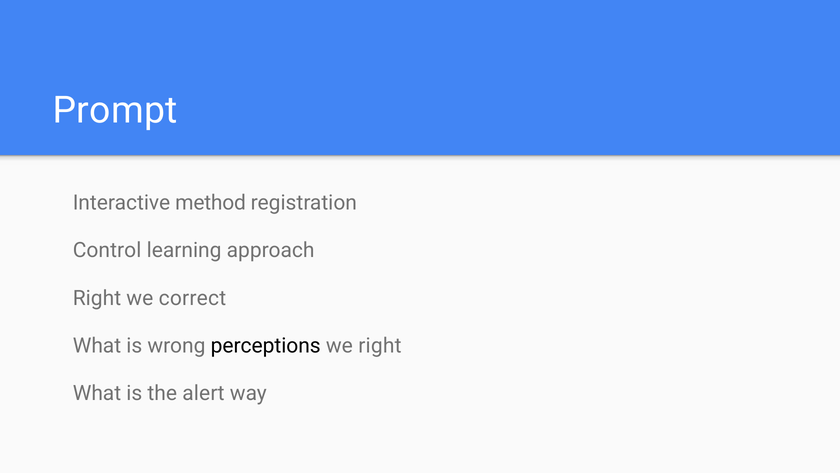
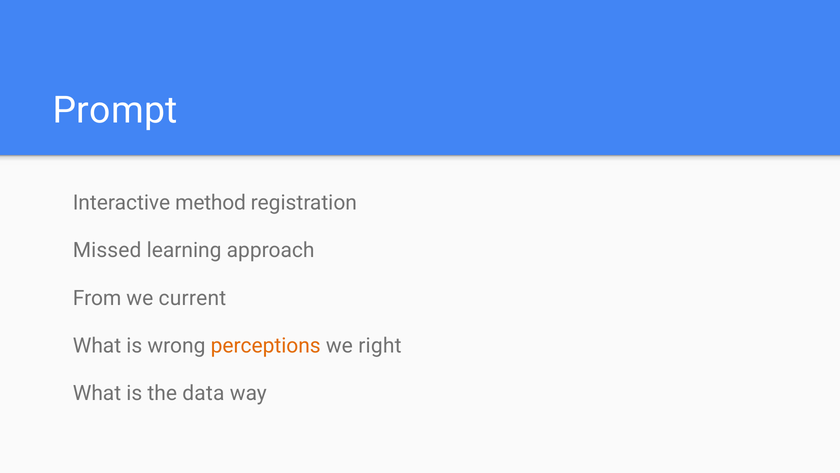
Control: Control -> Missed
Right at (97, 298): Right -> From
correct: correct -> current
perceptions colour: black -> orange
alert: alert -> data
